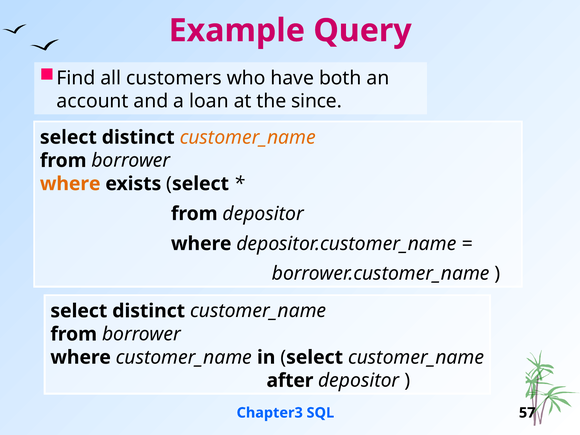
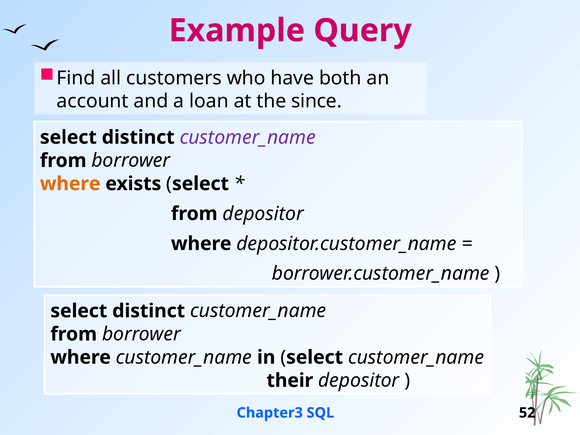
customer_name at (248, 137) colour: orange -> purple
after: after -> their
57: 57 -> 52
